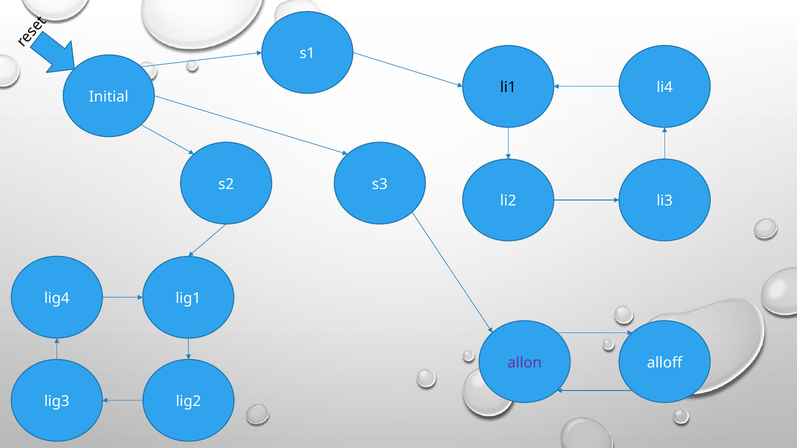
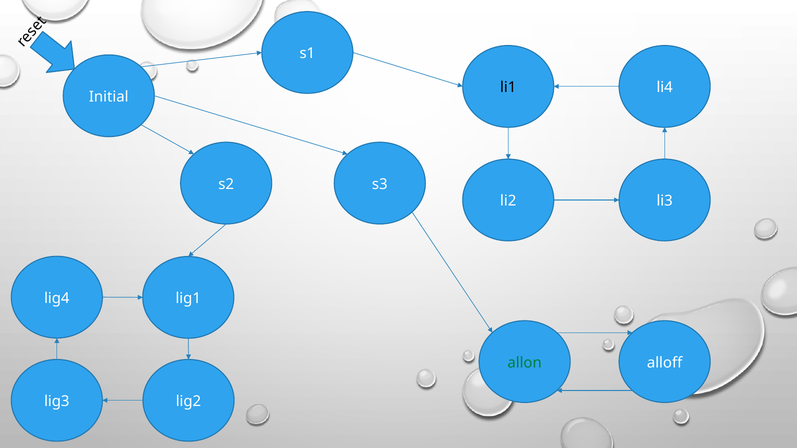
allon colour: purple -> green
